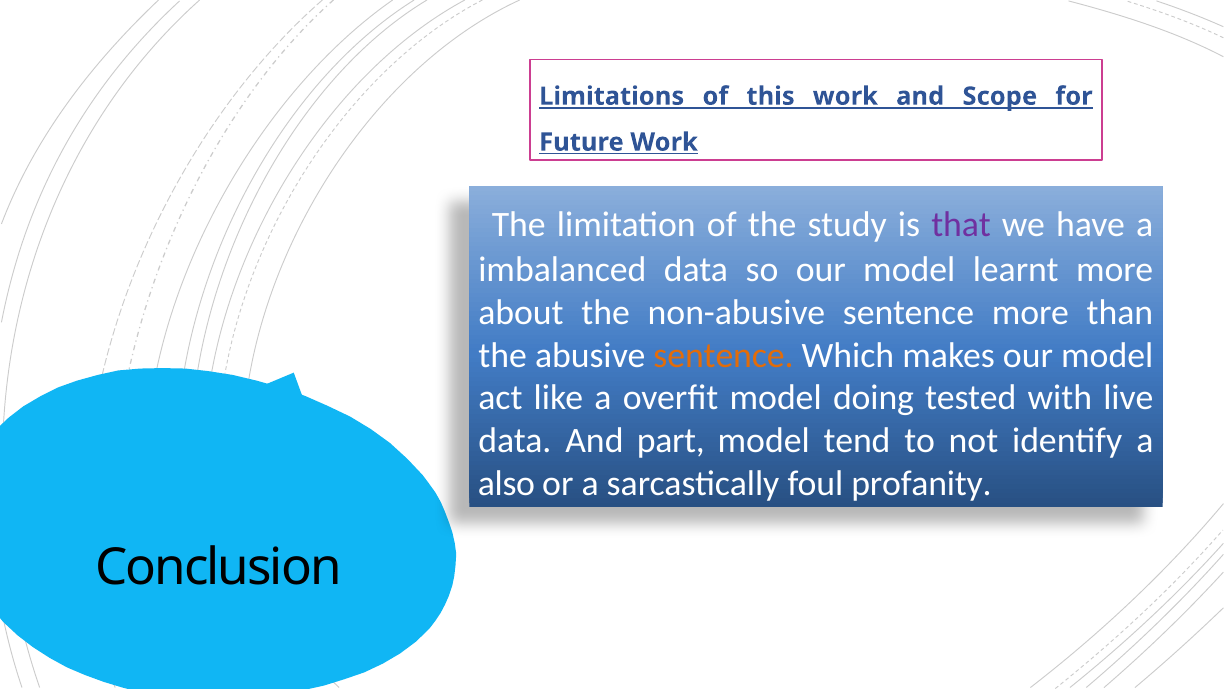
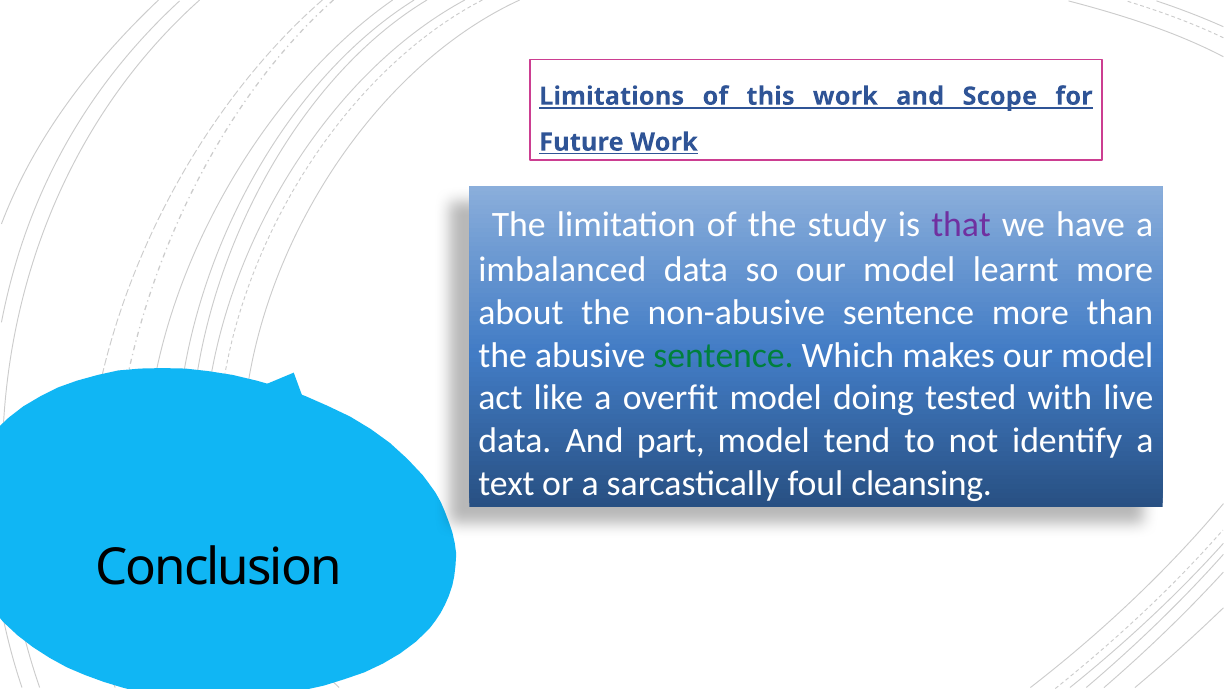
sentence at (724, 356) colour: orange -> green
also: also -> text
profanity: profanity -> cleansing
